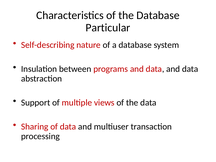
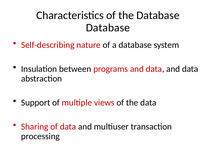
Particular at (108, 28): Particular -> Database
